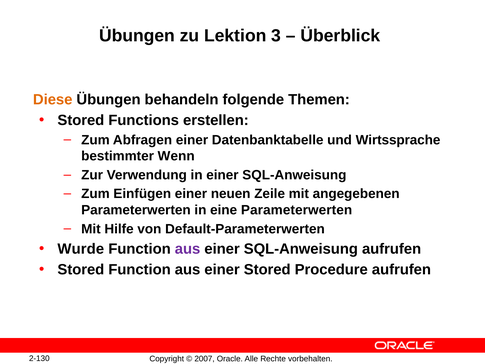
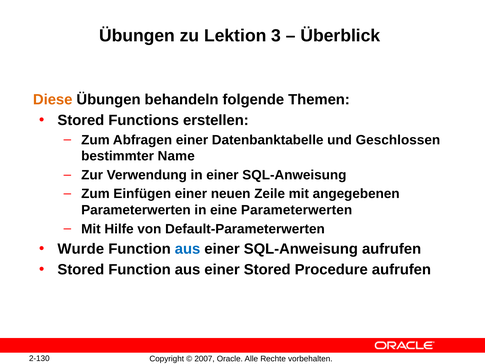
Wirtssprache: Wirtssprache -> Geschlossen
Wenn: Wenn -> Name
aus at (188, 249) colour: purple -> blue
